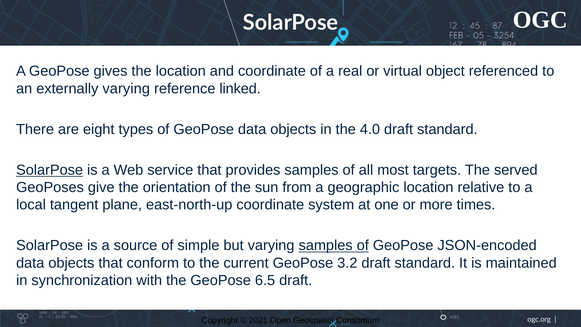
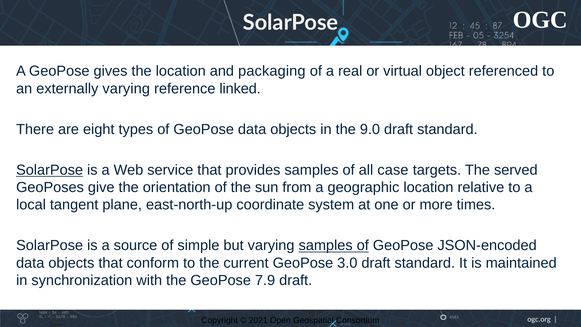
and coordinate: coordinate -> packaging
4.0: 4.0 -> 9.0
most: most -> case
3.2: 3.2 -> 3.0
6.5: 6.5 -> 7.9
